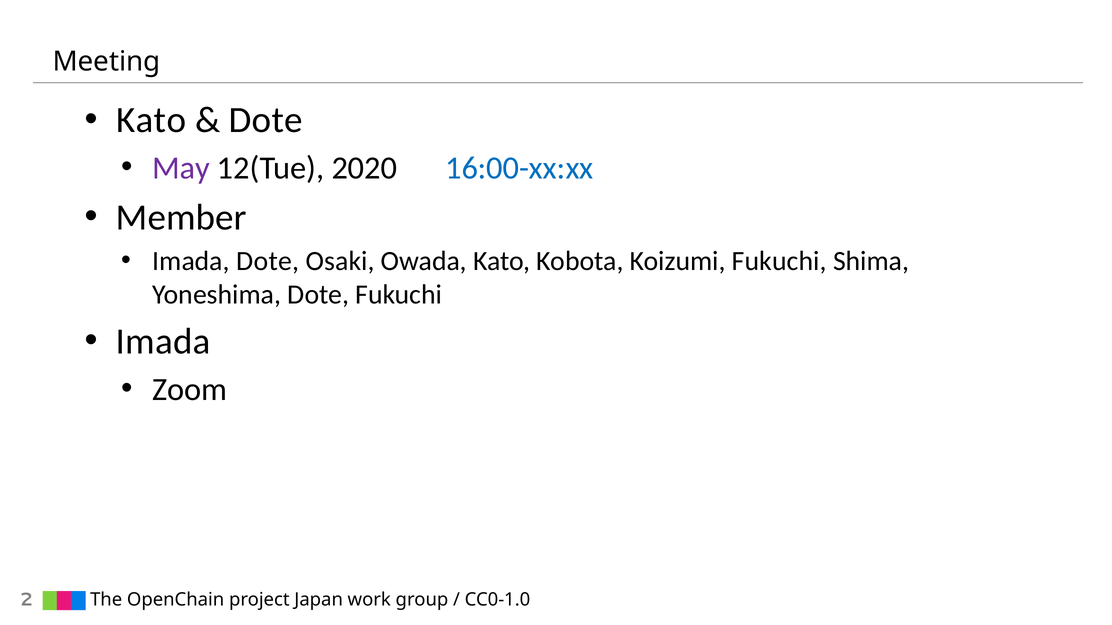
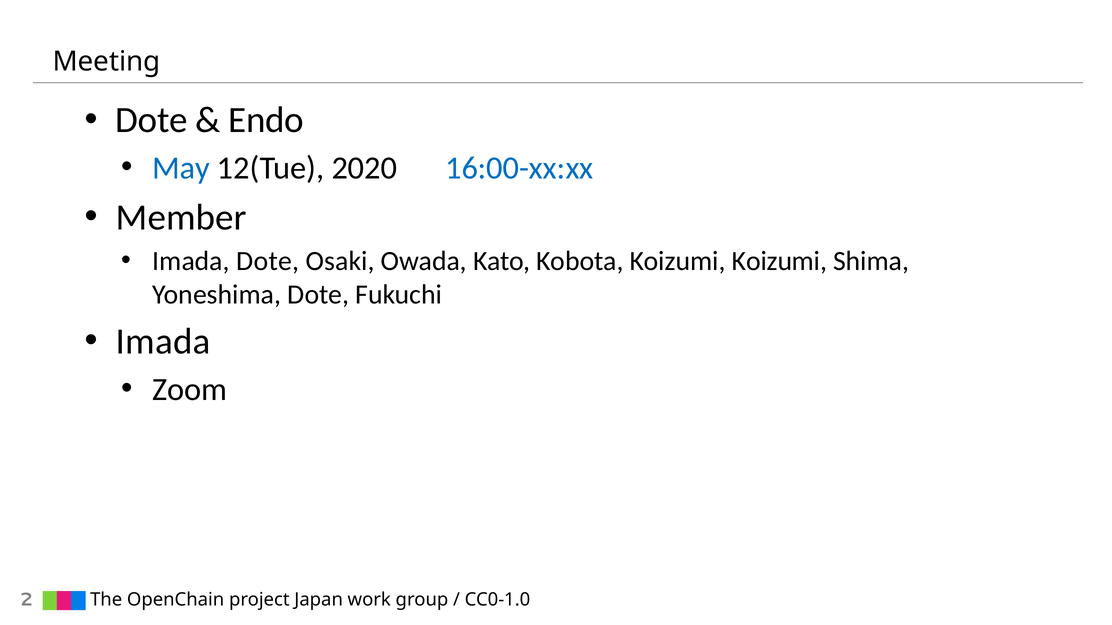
Kato at (151, 120): Kato -> Dote
Dote at (266, 120): Dote -> Endo
May colour: purple -> blue
Koizumi Fukuchi: Fukuchi -> Koizumi
